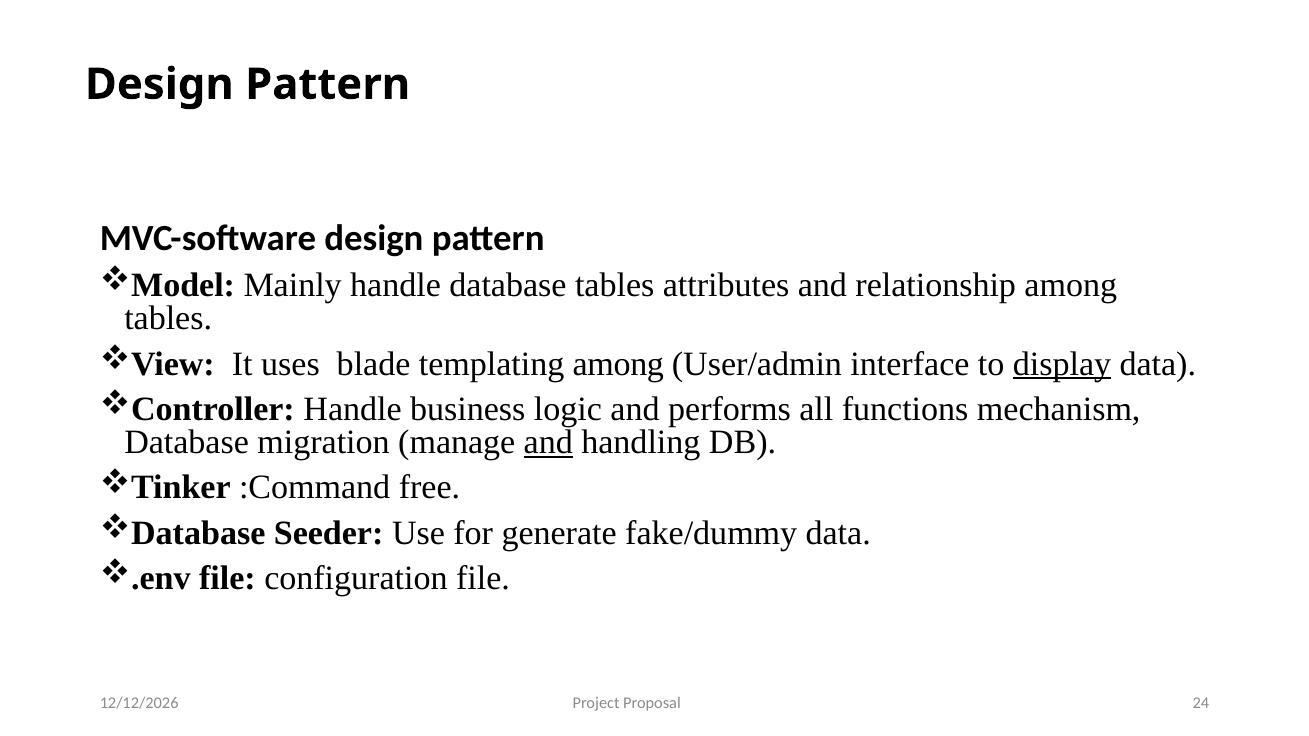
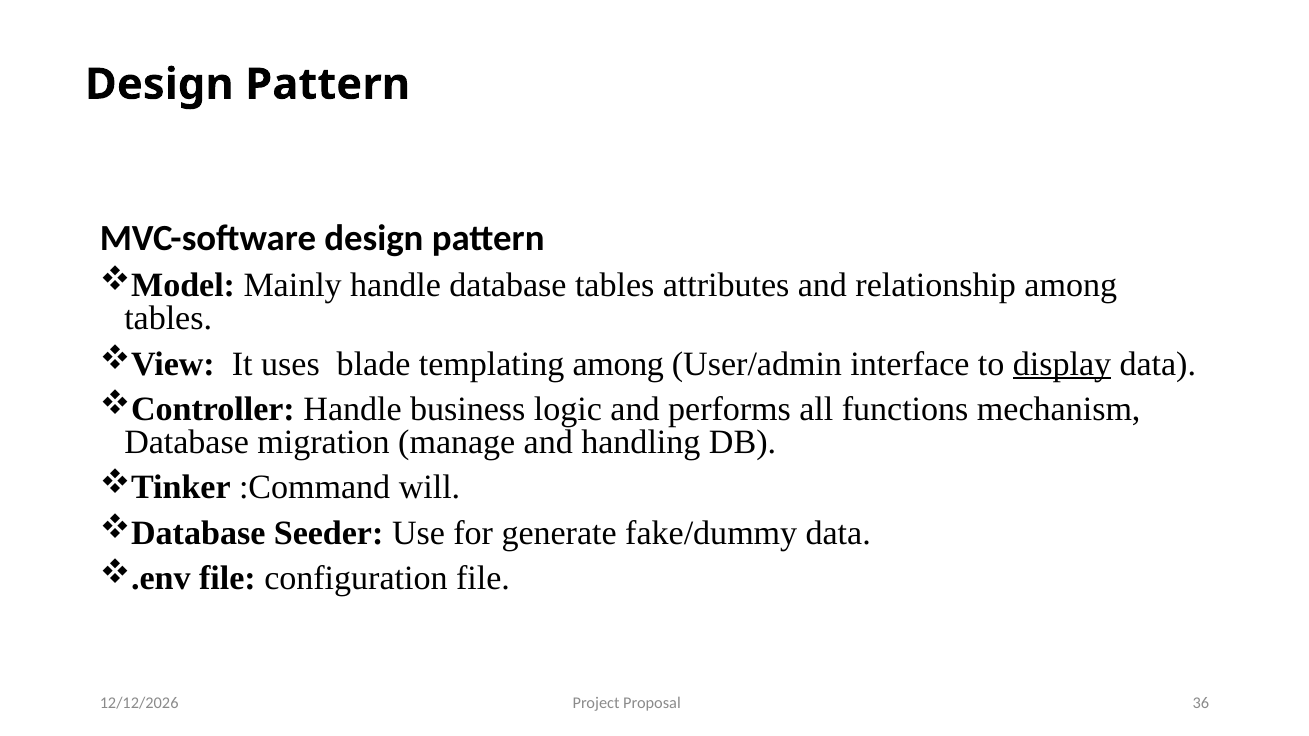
and at (548, 442) underline: present -> none
free: free -> will
24: 24 -> 36
